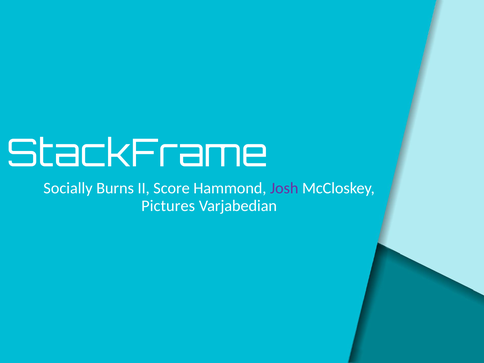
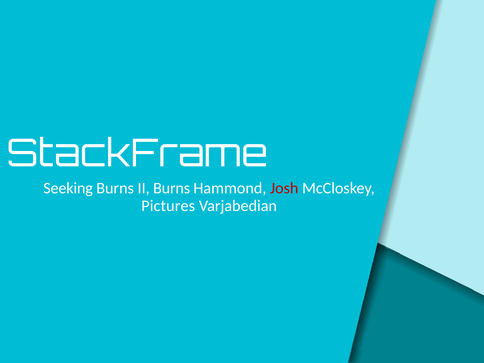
Socially: Socially -> Seeking
II Score: Score -> Burns
Josh colour: purple -> red
